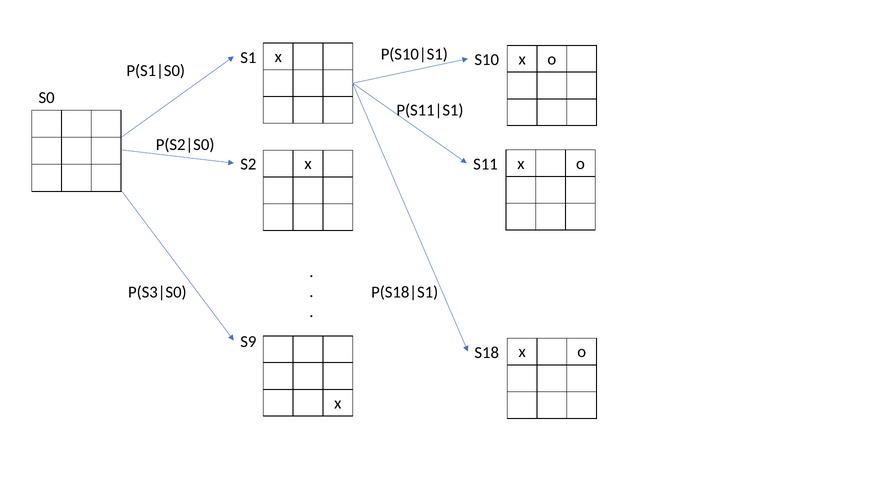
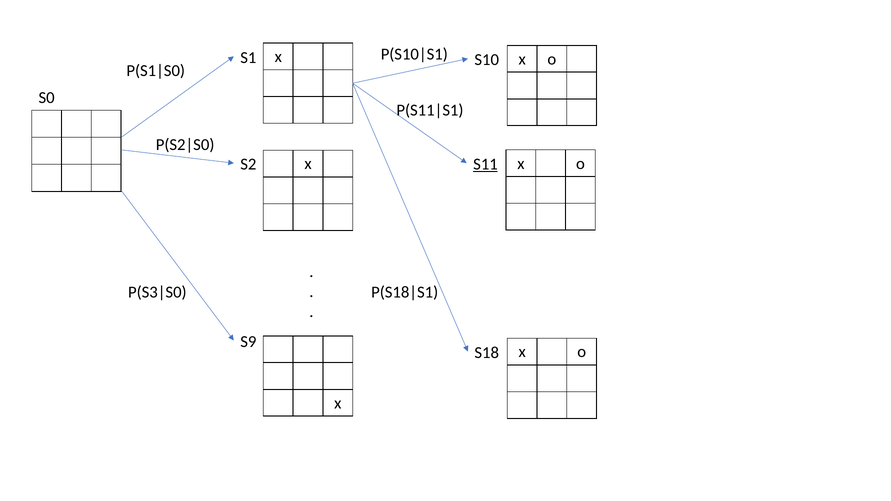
S11 underline: none -> present
